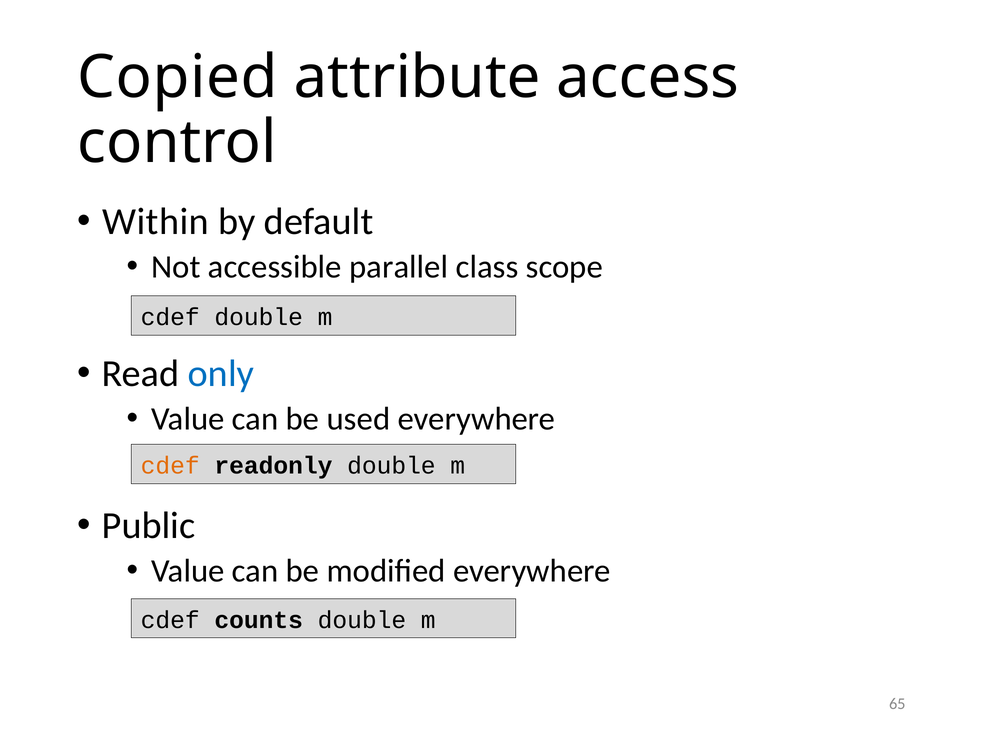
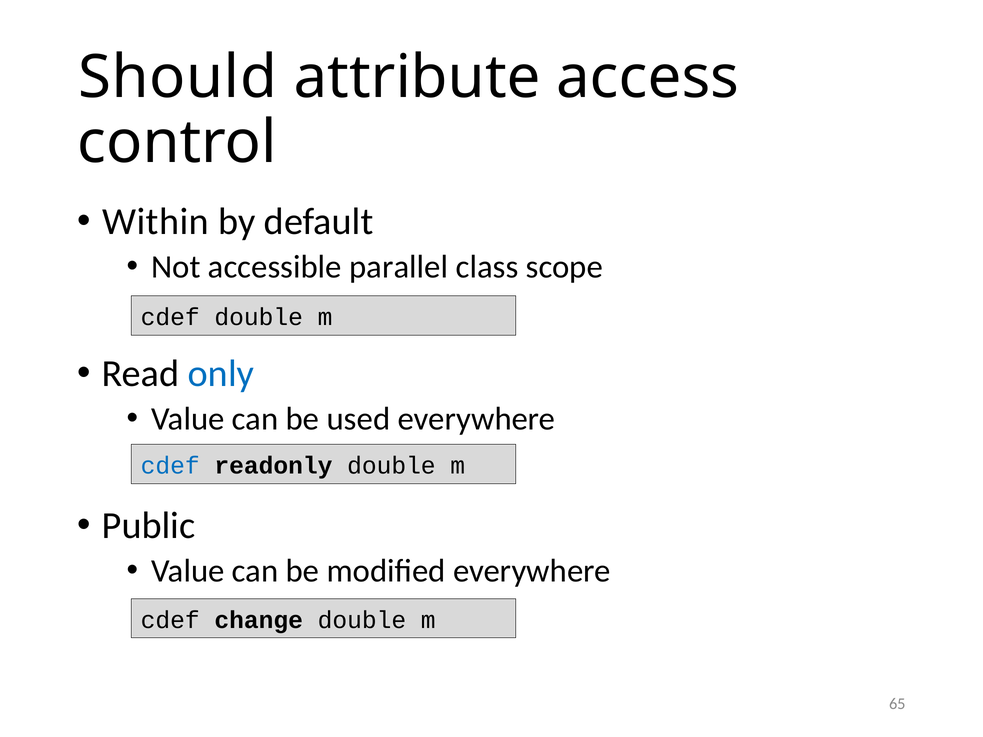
Copied: Copied -> Should
cdef at (170, 466) colour: orange -> blue
counts: counts -> change
